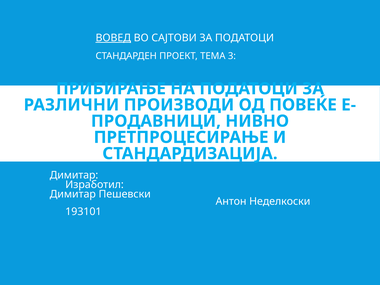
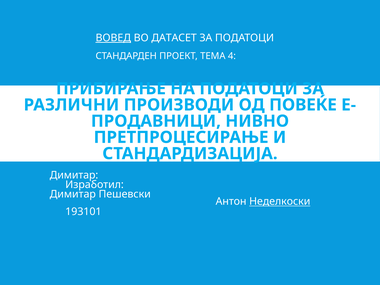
САЈТОВИ: САЈТОВИ -> ДАТАСЕТ
3: 3 -> 4
Неделкоски underline: none -> present
